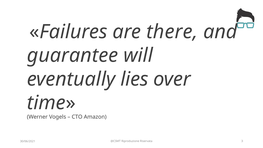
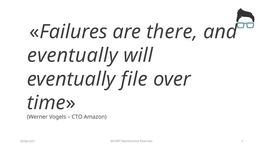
guarantee at (73, 55): guarantee -> eventually
lies: lies -> file
